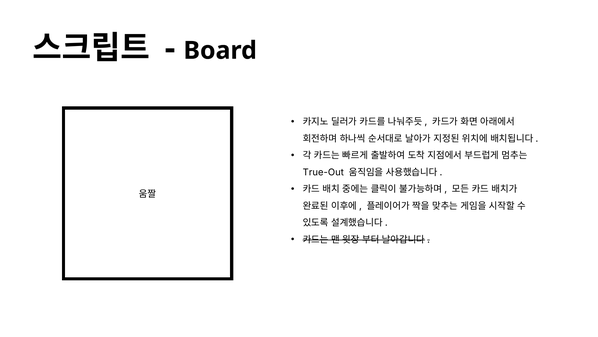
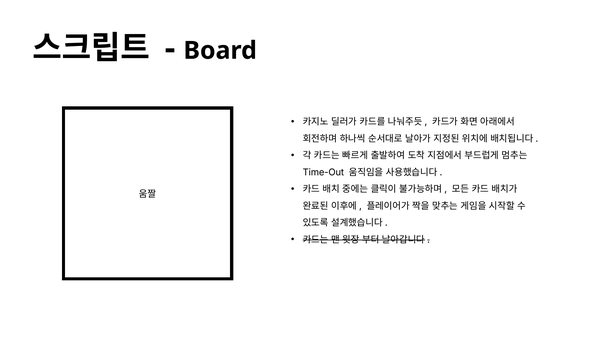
True-Out: True-Out -> Time-Out
